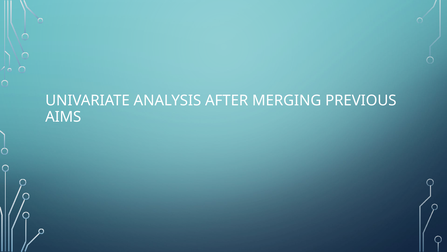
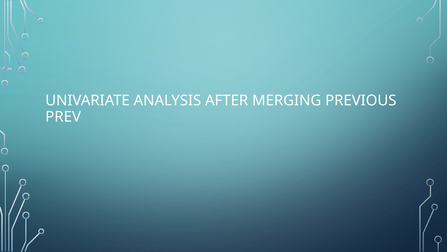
AIMS: AIMS -> PREV
